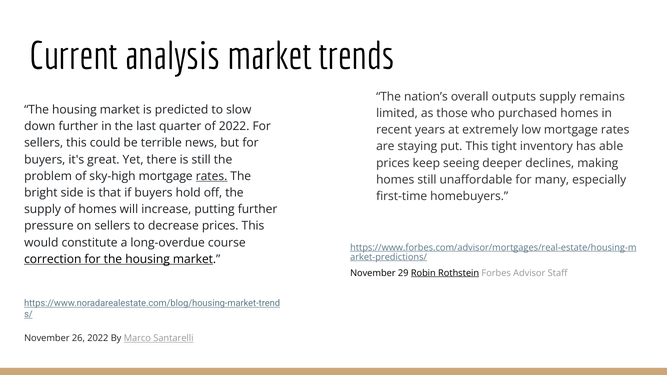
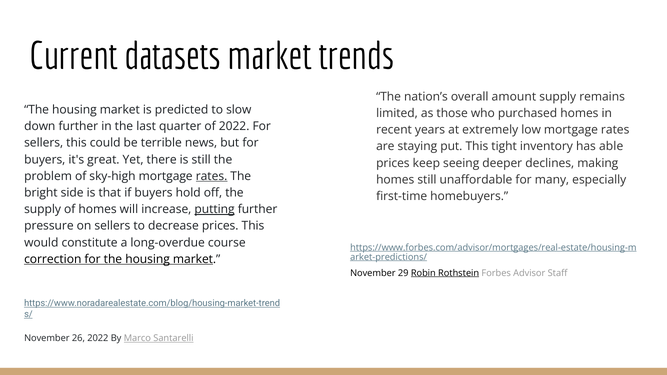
analysis: analysis -> datasets
outputs: outputs -> amount
putting underline: none -> present
